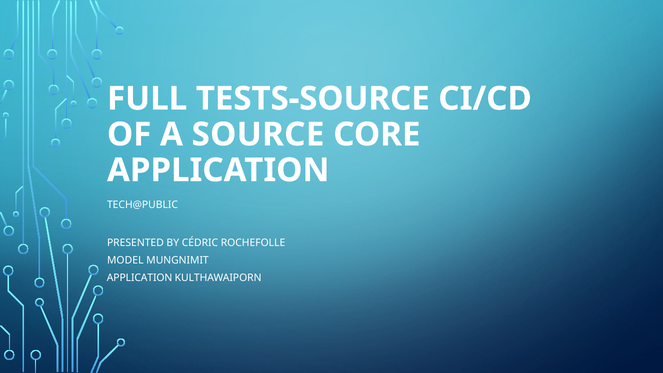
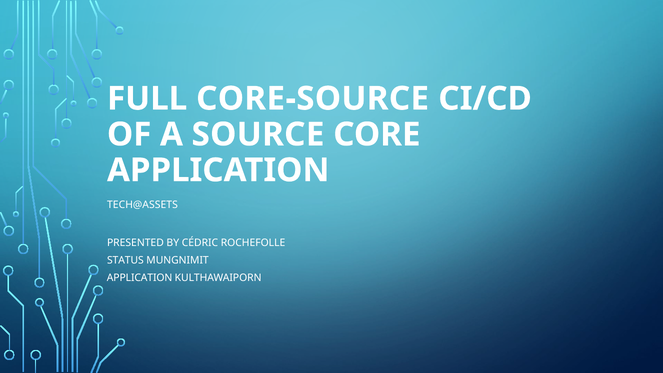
TESTS-SOURCE: TESTS-SOURCE -> CORE-SOURCE
TECH@PUBLIC: TECH@PUBLIC -> TECH@ASSETS
MODEL: MODEL -> STATUS
